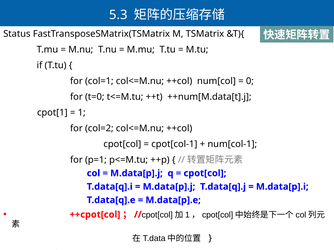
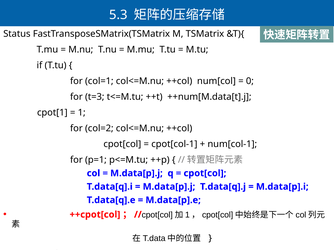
t=0: t=0 -> t=3
